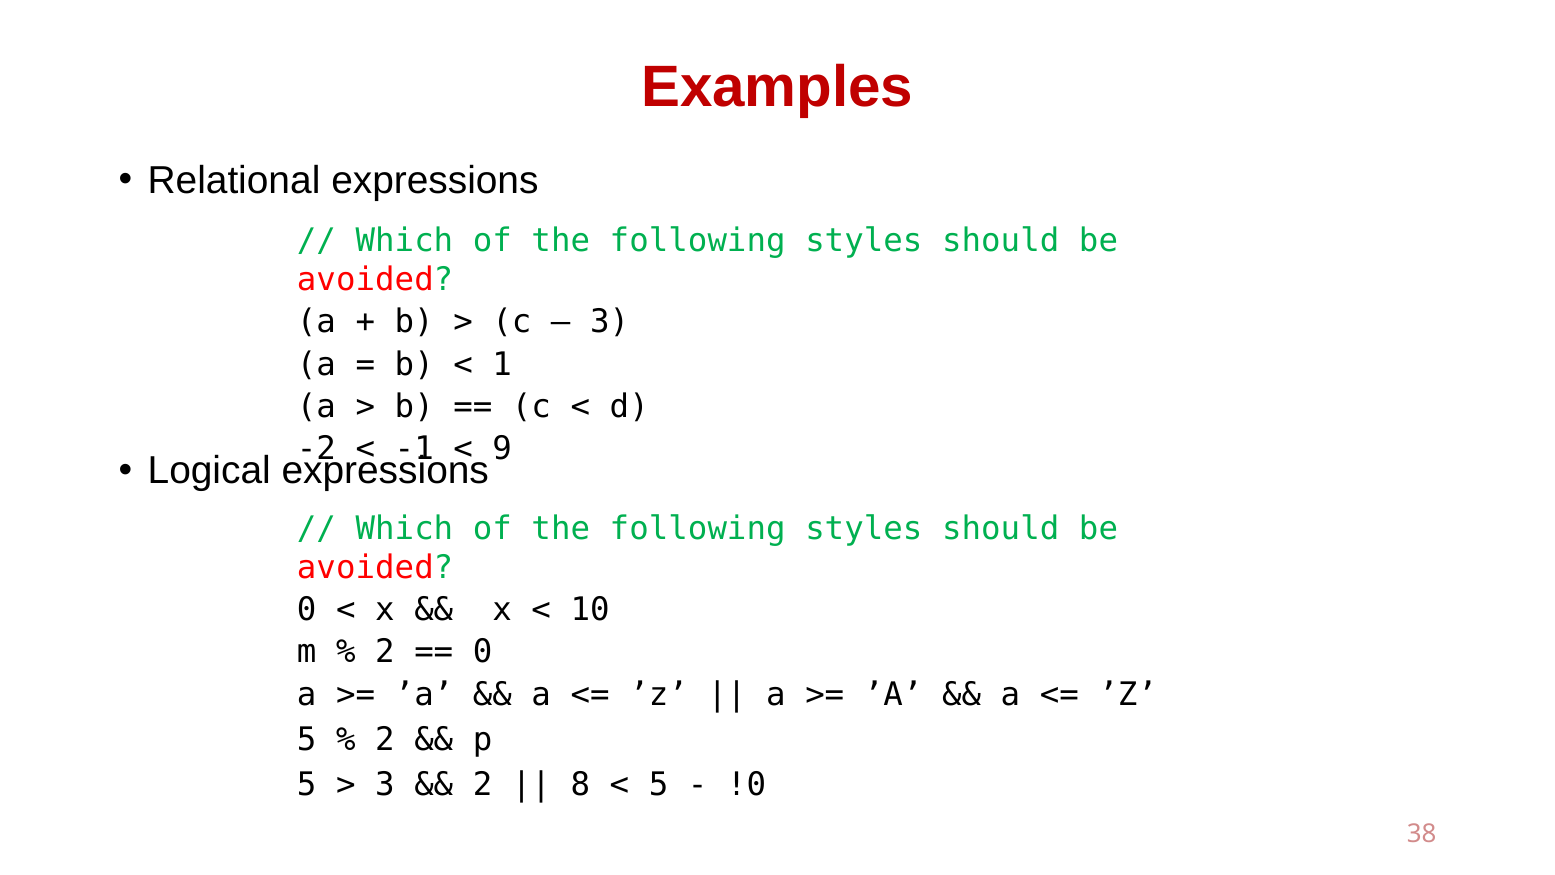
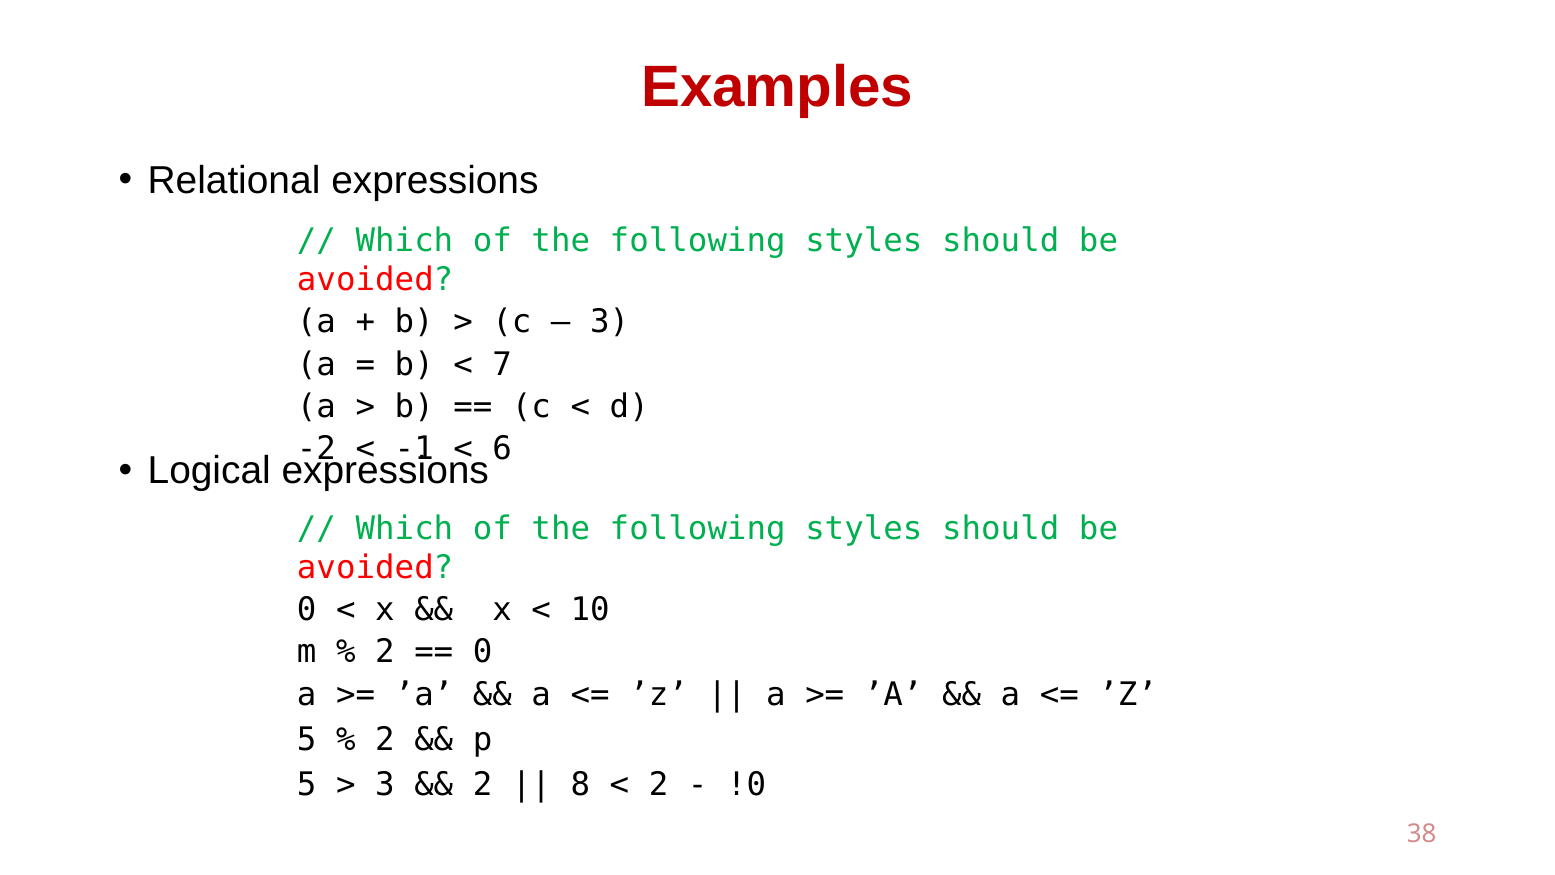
1: 1 -> 7
9: 9 -> 6
5 at (659, 785): 5 -> 2
